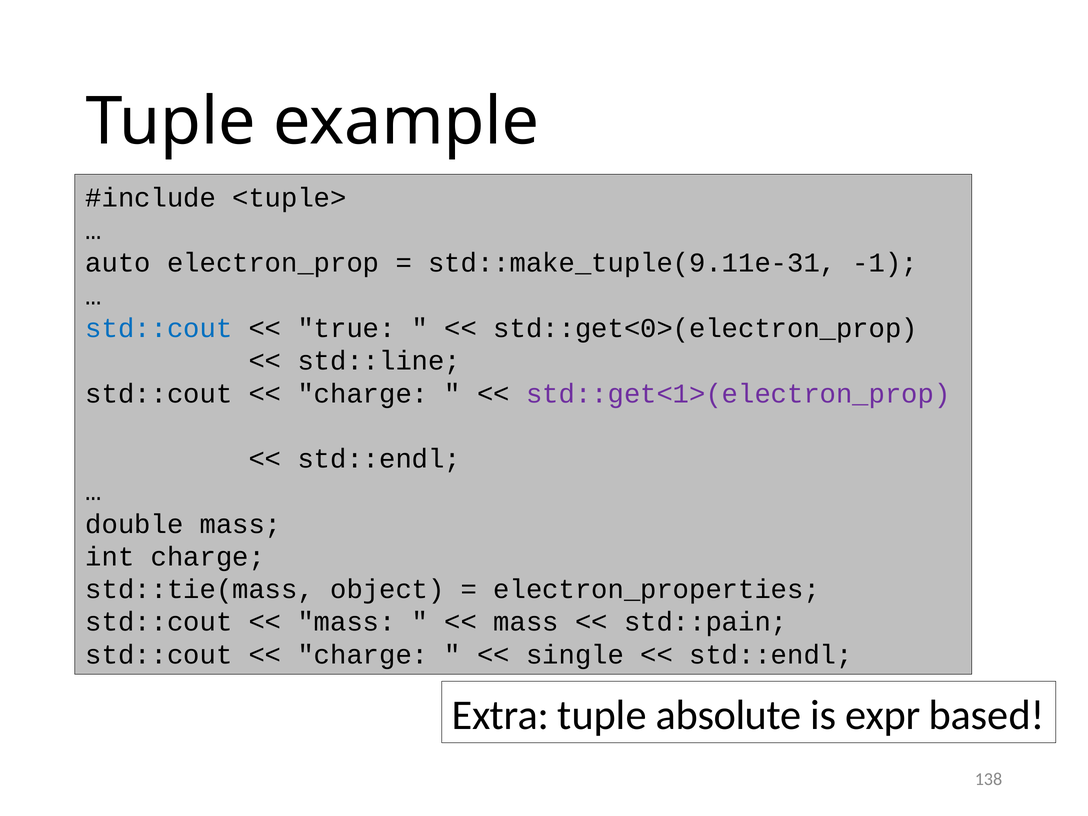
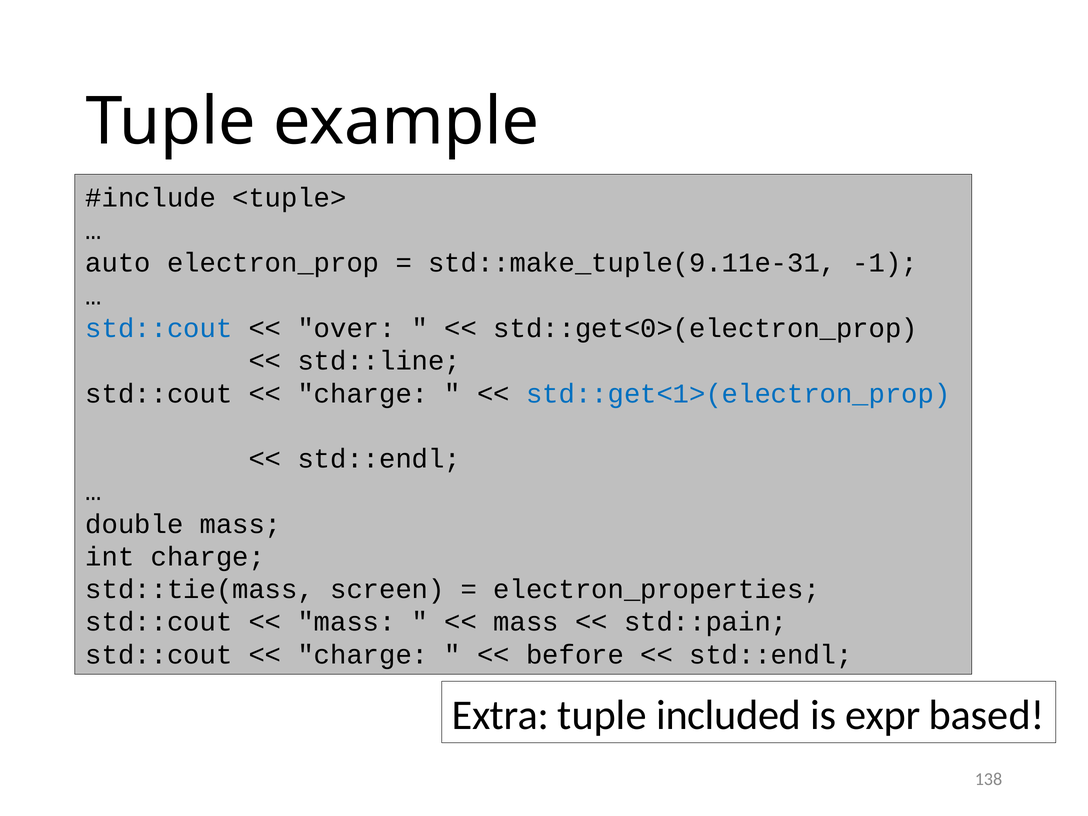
true: true -> over
std::get<1>(electron_prop colour: purple -> blue
object: object -> screen
single: single -> before
absolute: absolute -> included
